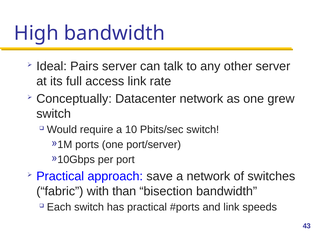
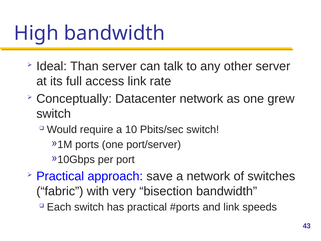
Pairs: Pairs -> Than
than: than -> very
